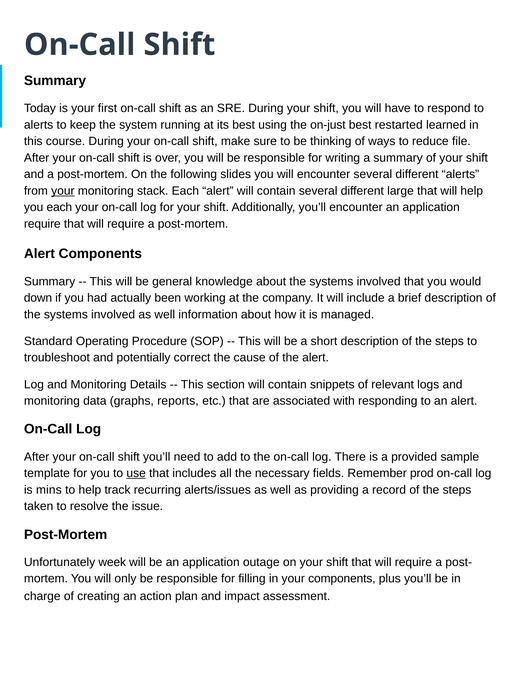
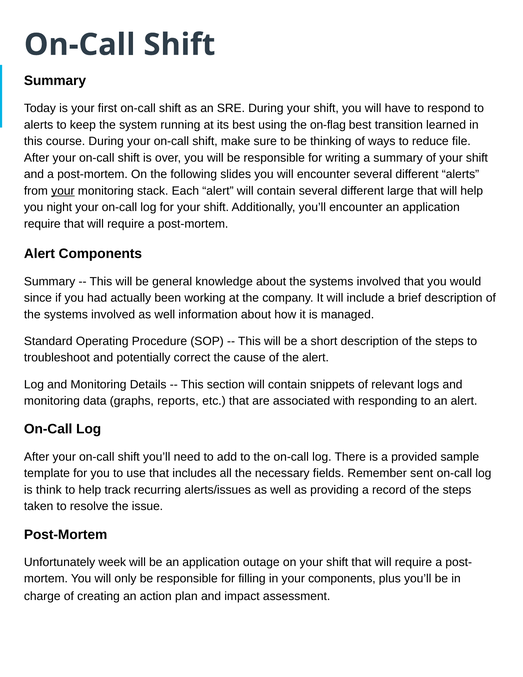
on-just: on-just -> on-flag
restarted: restarted -> transition
you each: each -> night
down: down -> since
use underline: present -> none
prod: prod -> sent
mins: mins -> think
